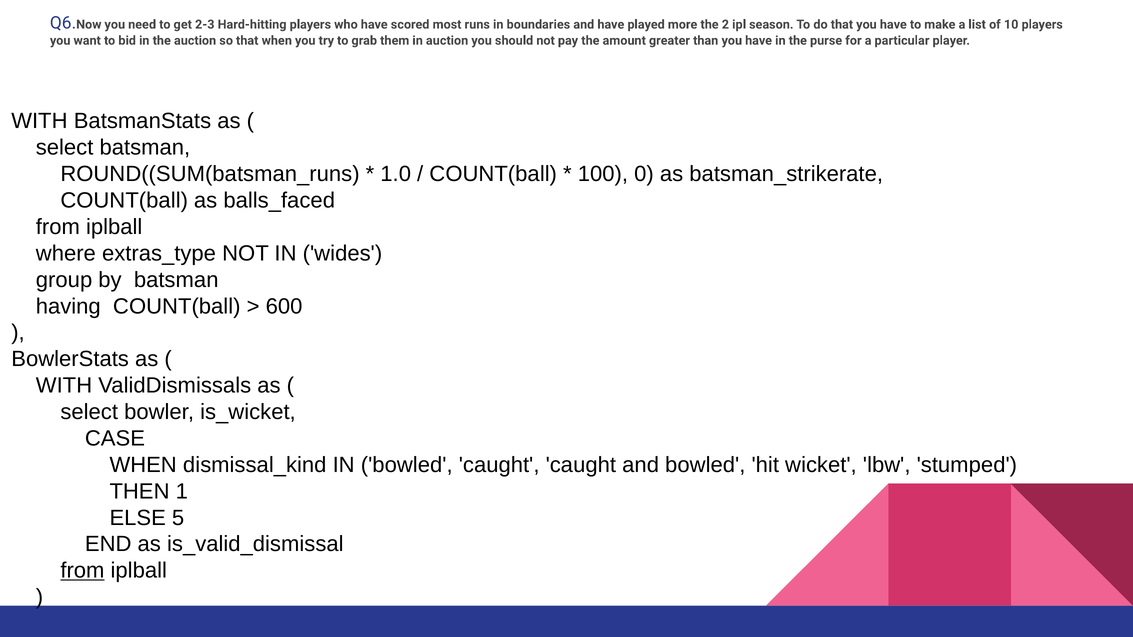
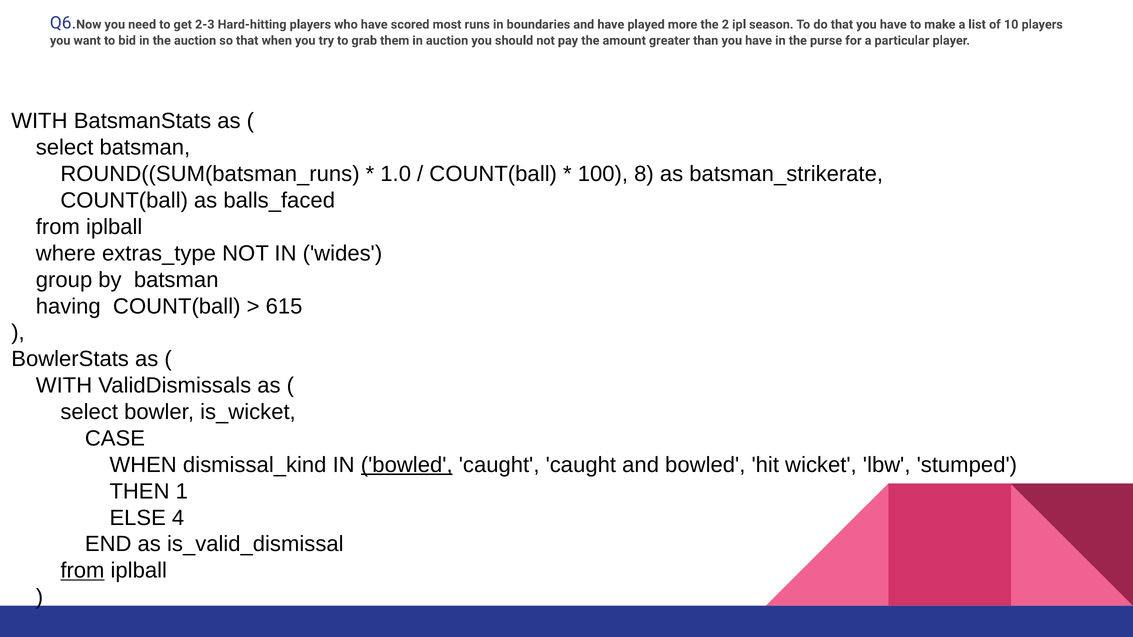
0: 0 -> 8
600: 600 -> 615
bowled at (407, 465) underline: none -> present
5: 5 -> 4
